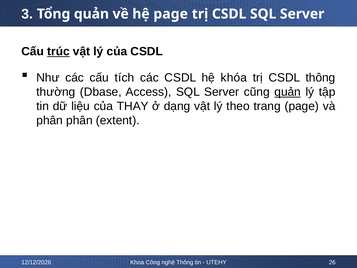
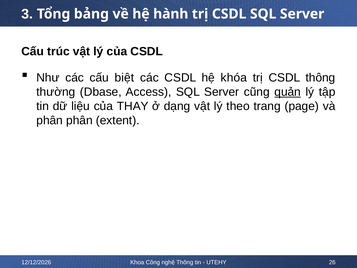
Tổng quản: quản -> bảng
hệ page: page -> hành
trúc underline: present -> none
tích: tích -> biệt
